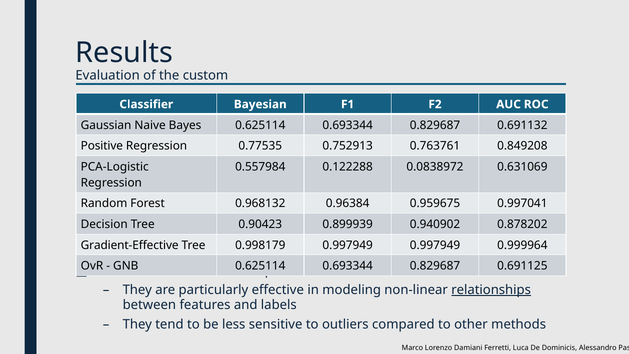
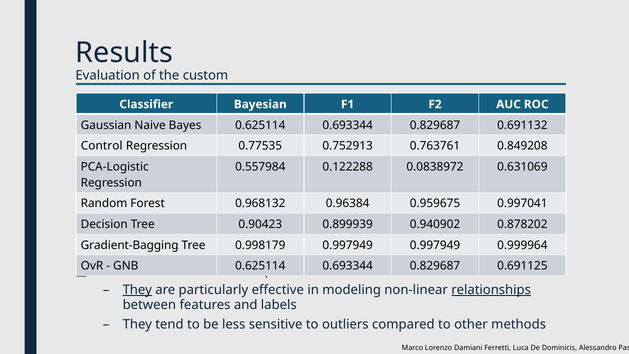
Positive: Positive -> Control
Gradient-Effective: Gradient-Effective -> Gradient-Bagging
They at (137, 290) underline: none -> present
